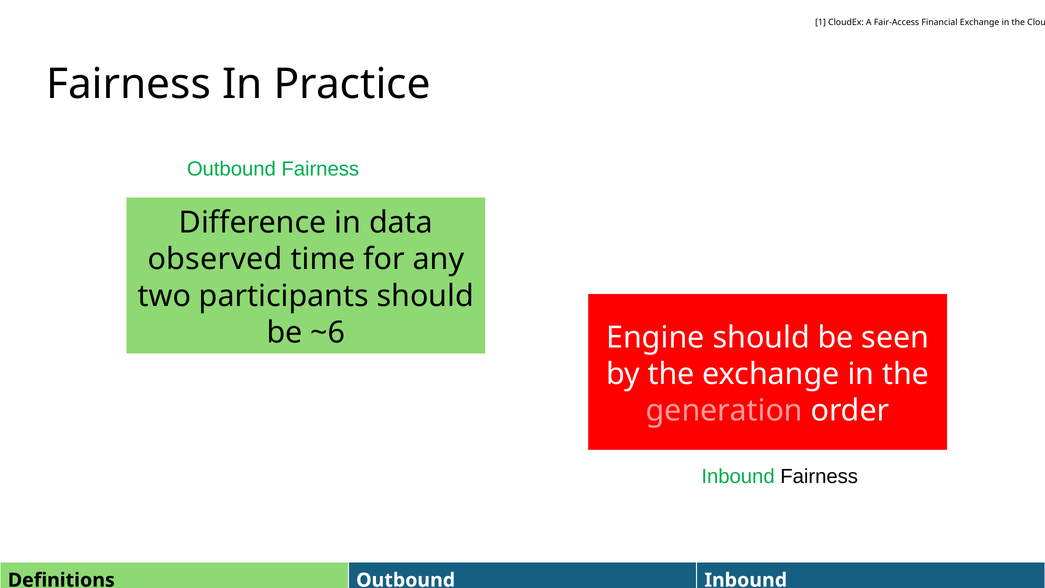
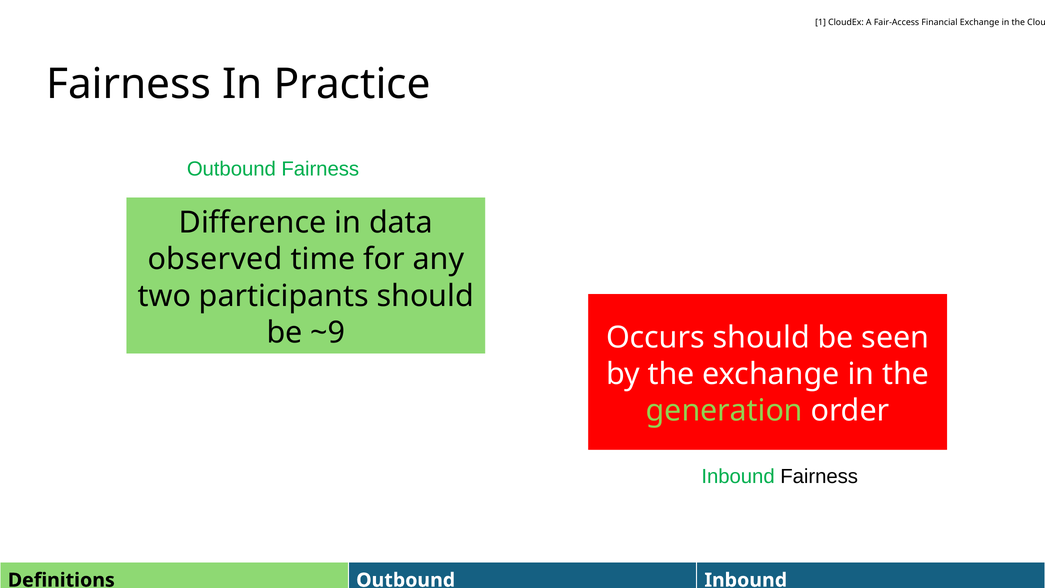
~6: ~6 -> ~9
Engine: Engine -> Occurs
generation colour: pink -> light green
